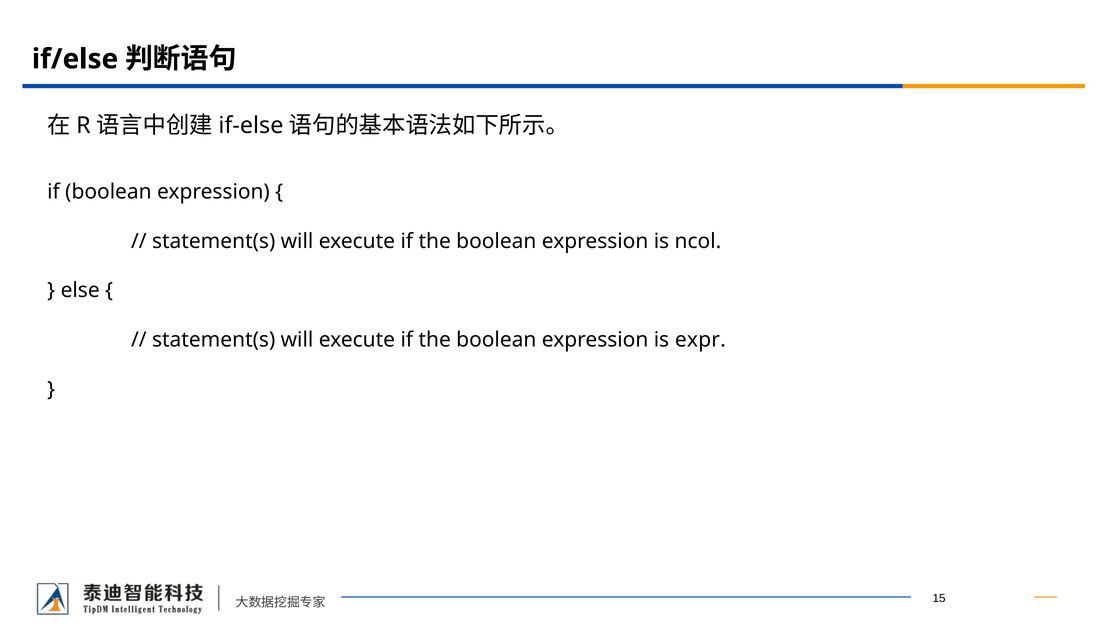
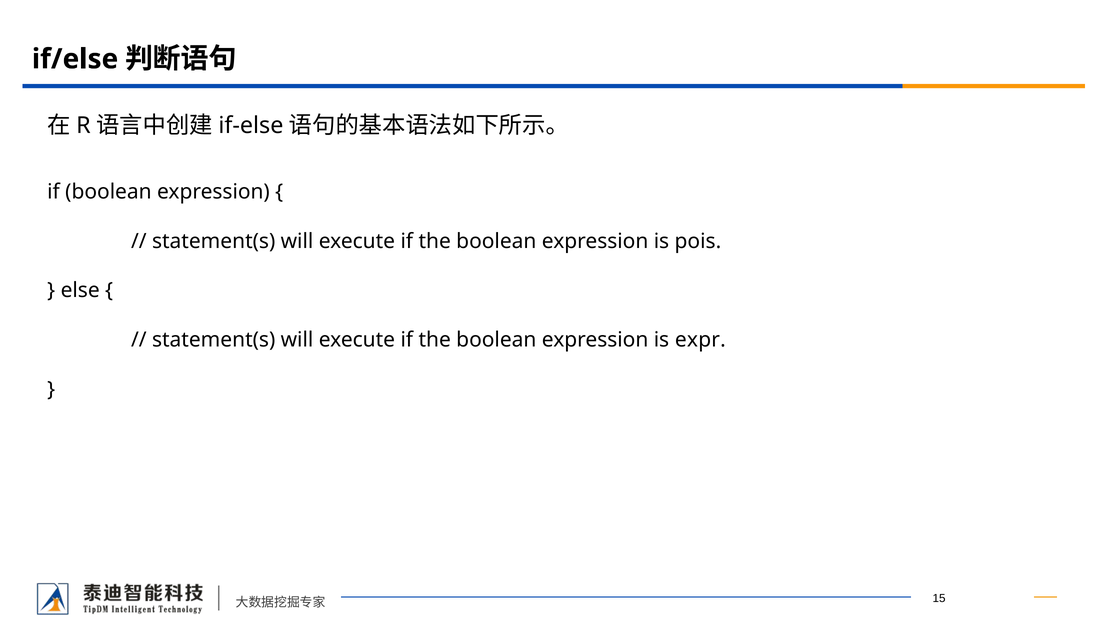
ncol: ncol -> pois
